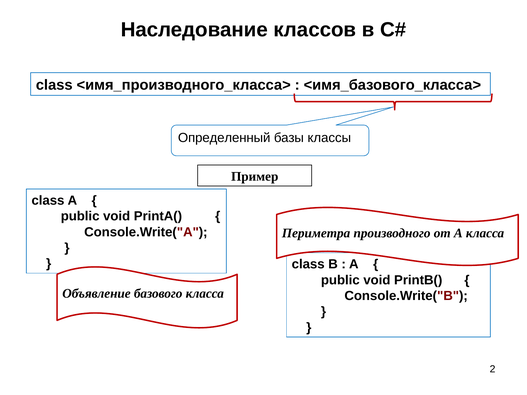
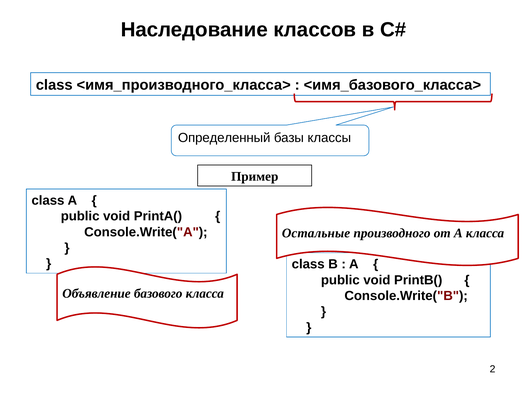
Периметра: Периметра -> Остальные
